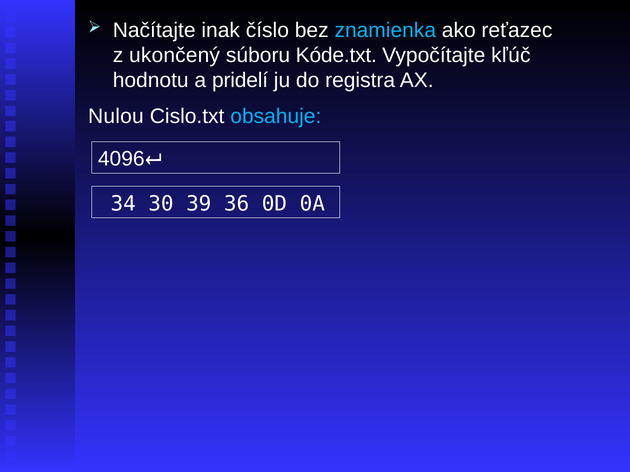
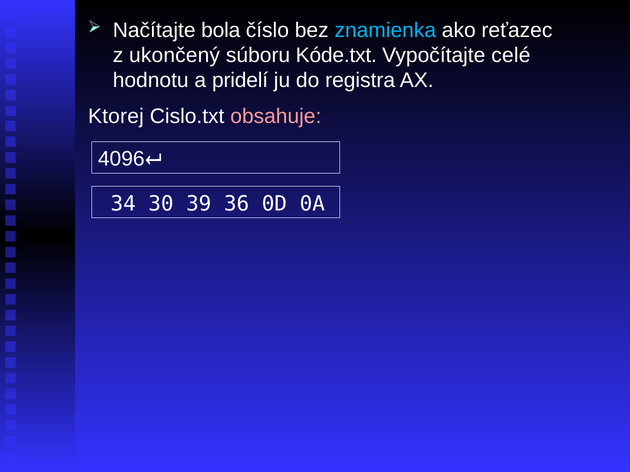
inak: inak -> bola
kľúč: kľúč -> celé
Nulou: Nulou -> Ktorej
obsahuje colour: light blue -> pink
